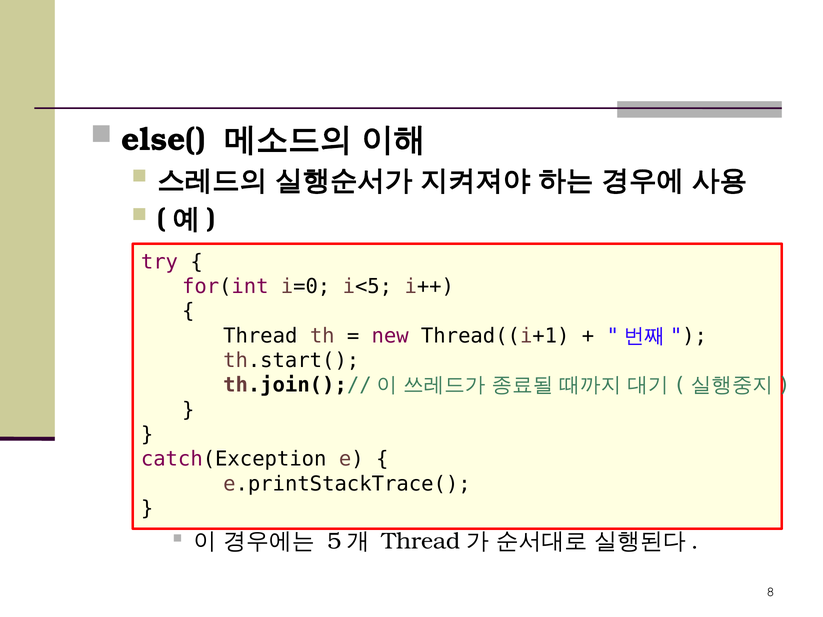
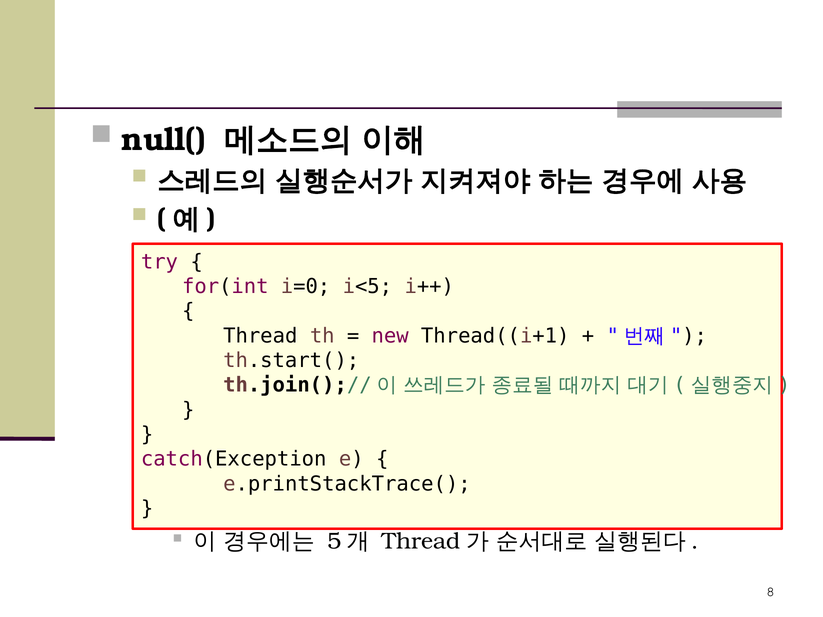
else(: else( -> null(
